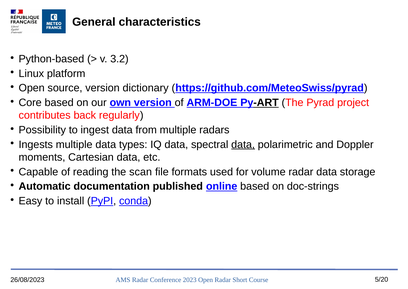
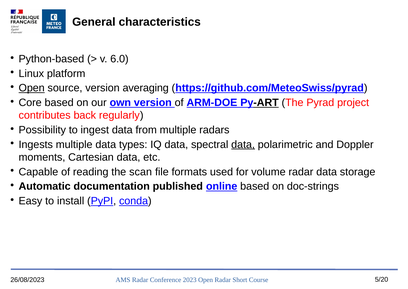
3.2: 3.2 -> 6.0
Open at (32, 88) underline: none -> present
dictionary: dictionary -> averaging
